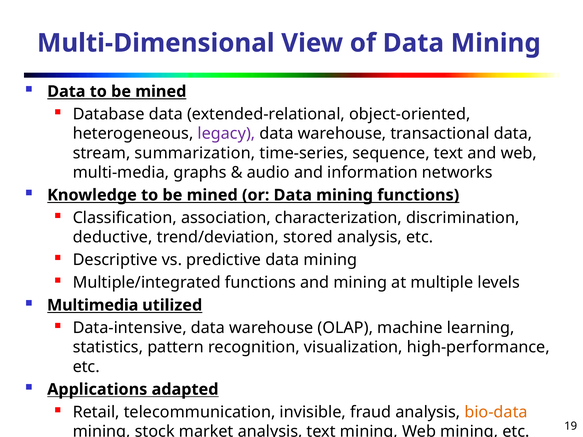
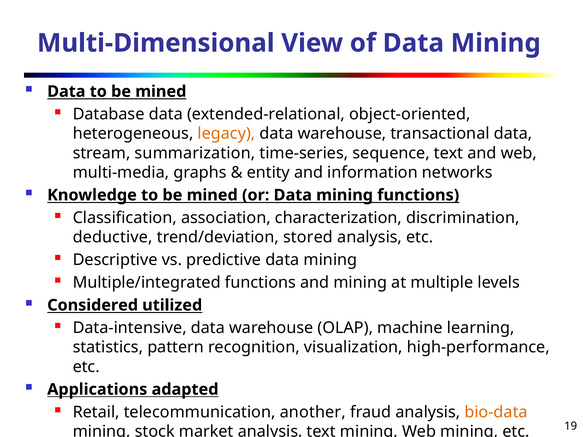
legacy colour: purple -> orange
audio: audio -> entity
Multimedia: Multimedia -> Considered
invisible: invisible -> another
